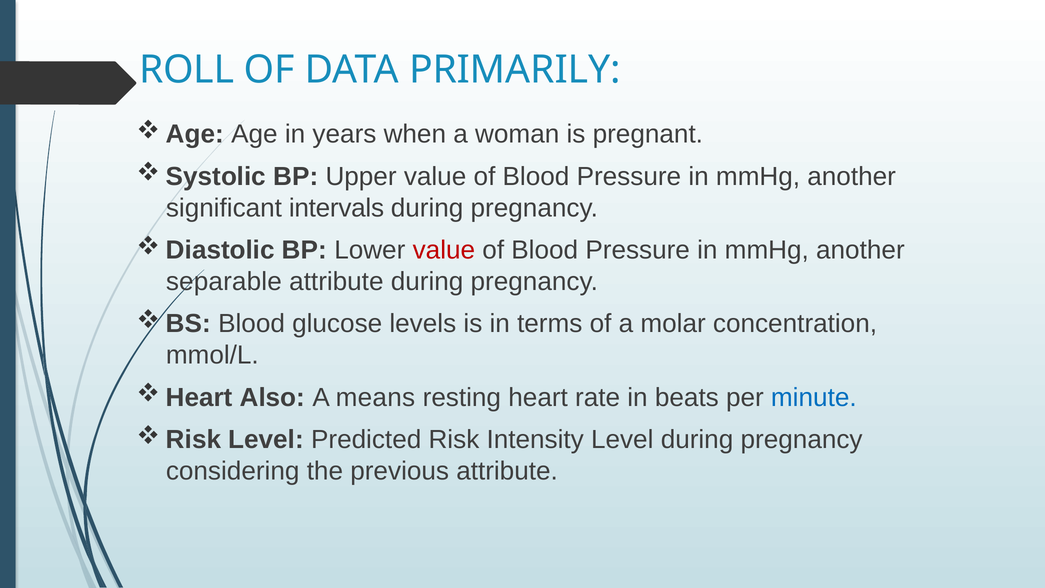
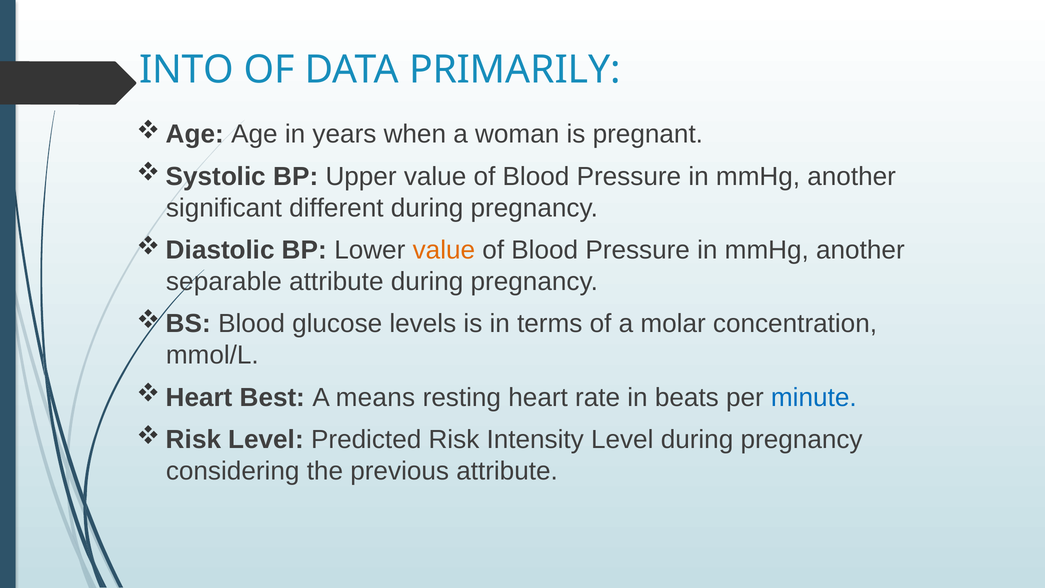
ROLL: ROLL -> INTO
intervals: intervals -> different
value at (444, 250) colour: red -> orange
Also: Also -> Best
